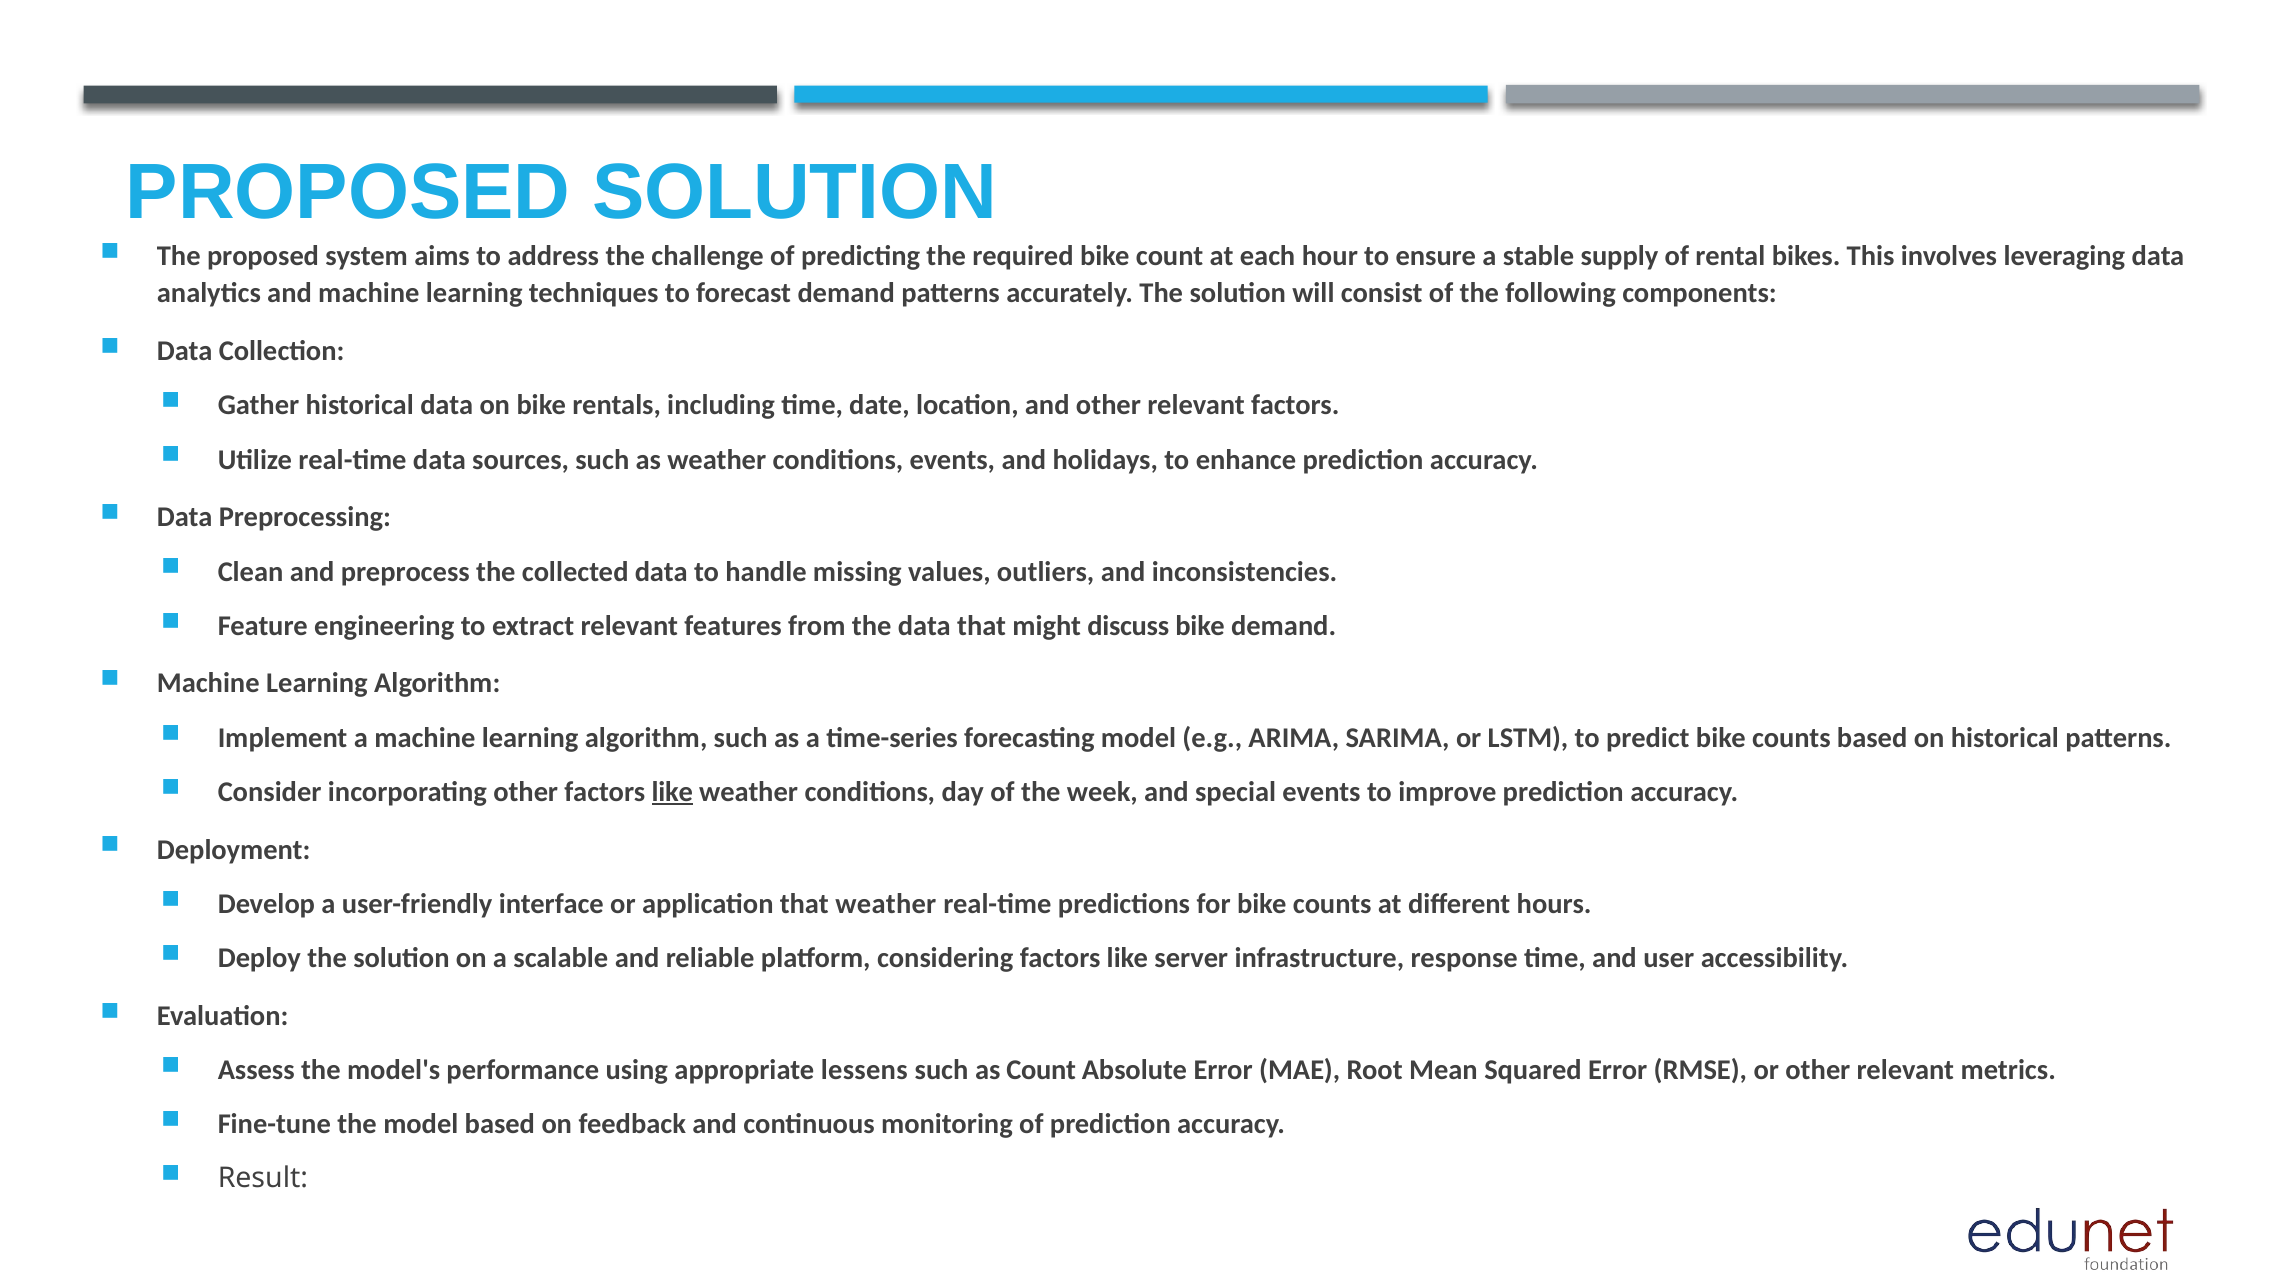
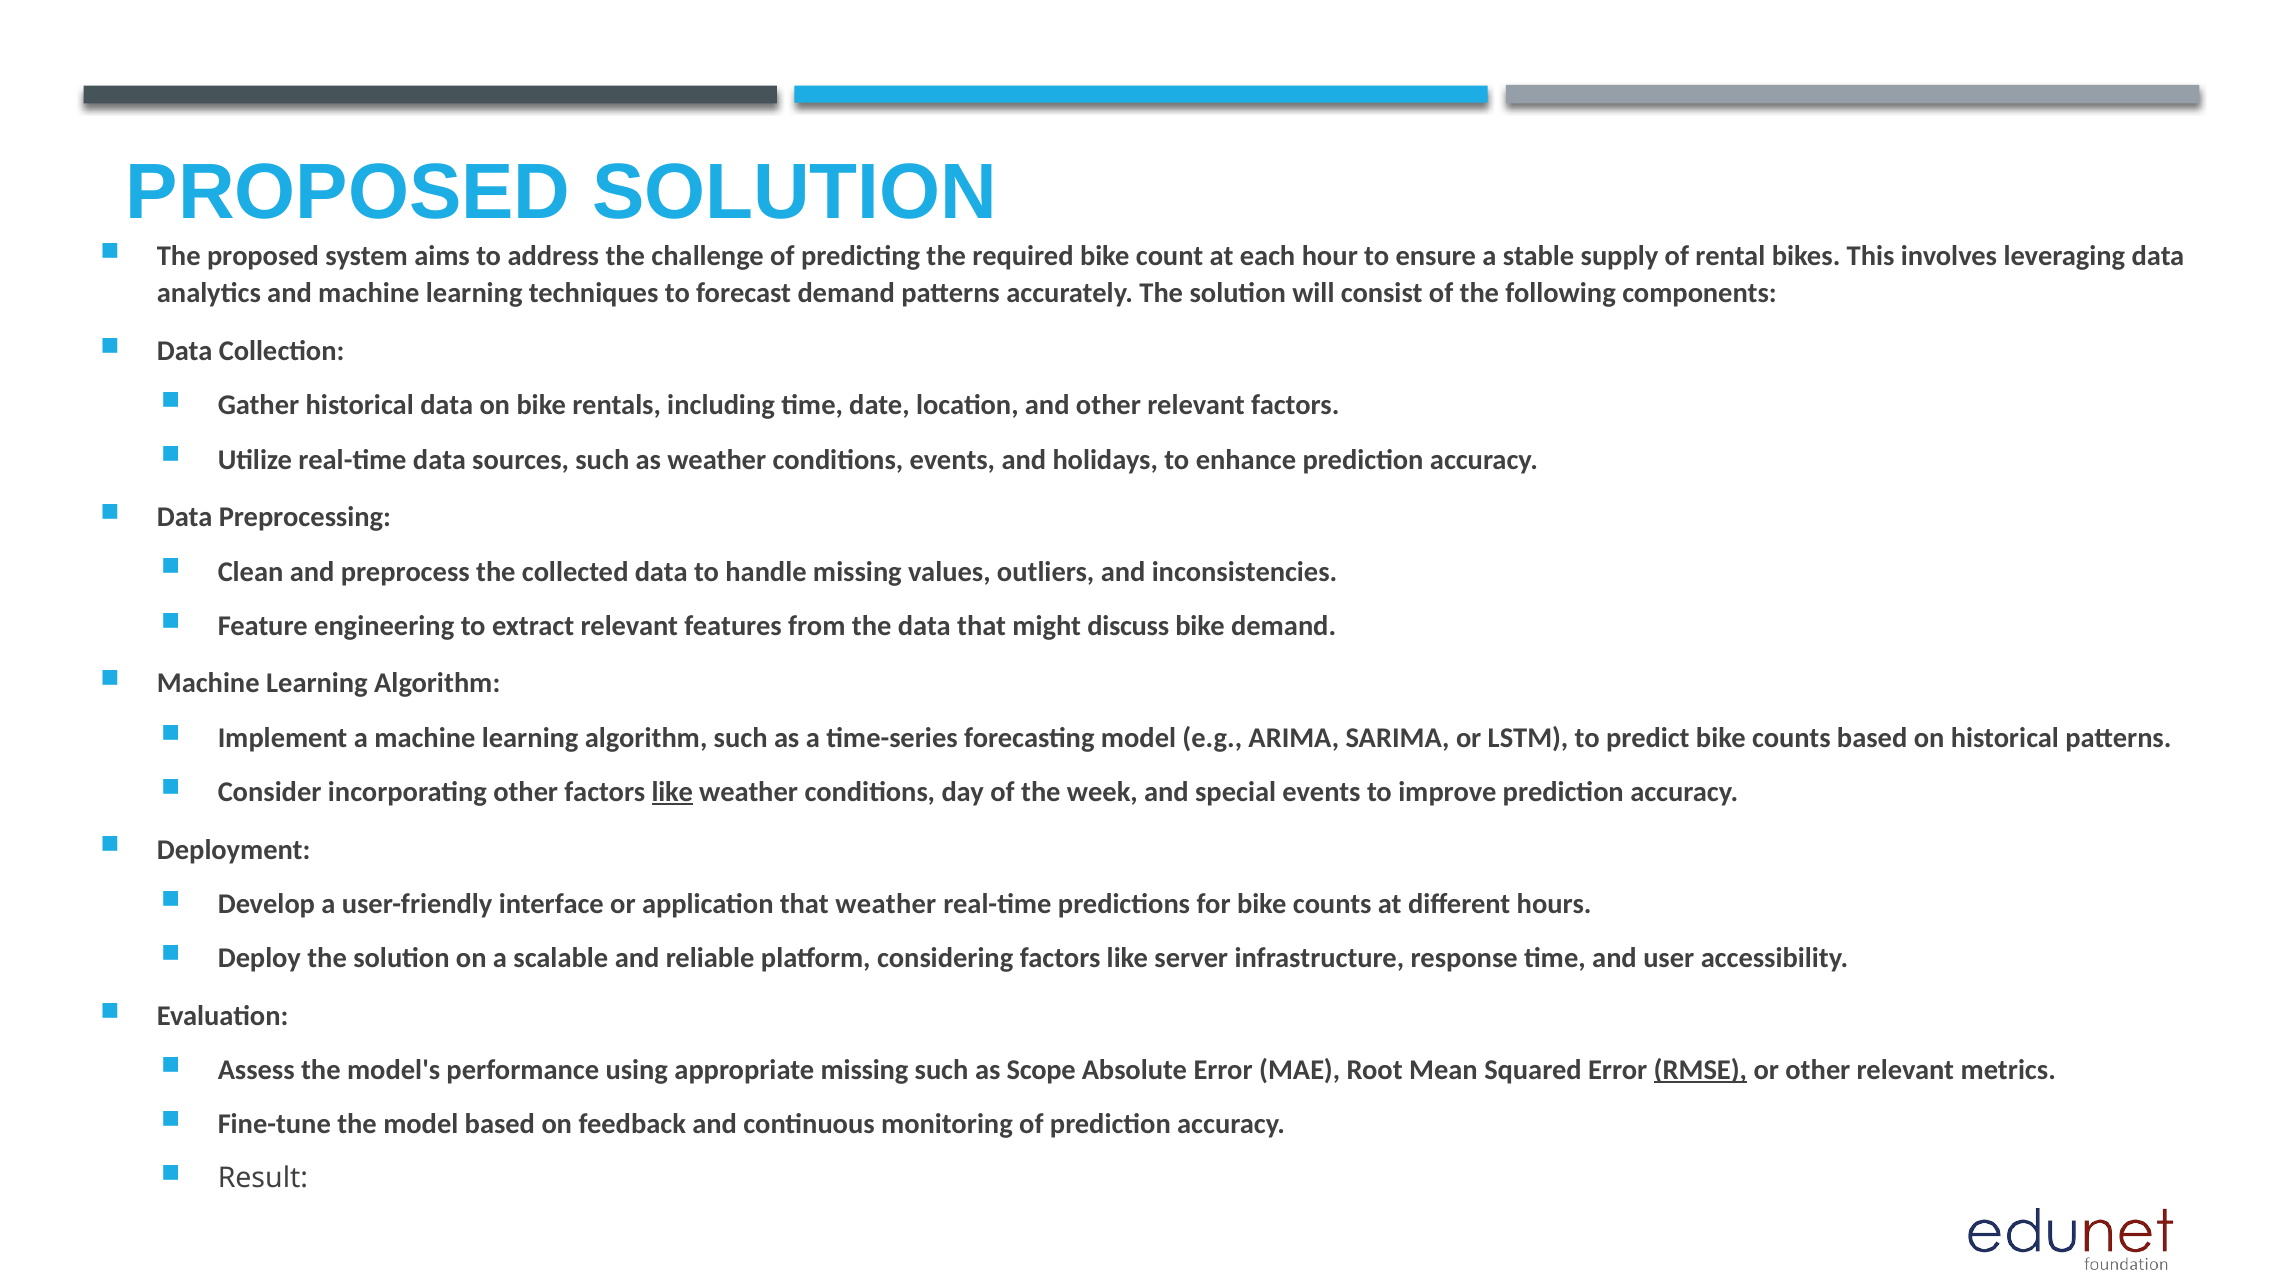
appropriate lessens: lessens -> missing
as Count: Count -> Scope
RMSE underline: none -> present
